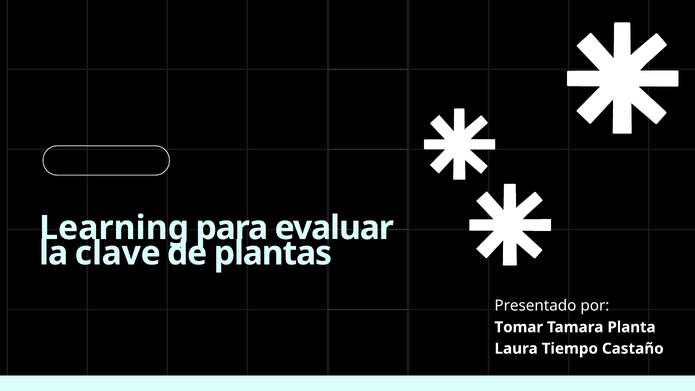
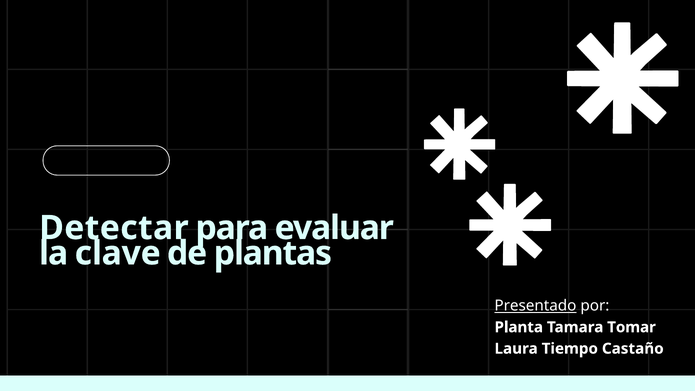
Learning: Learning -> Detectar
Presentado underline: none -> present
Tomar: Tomar -> Planta
Planta: Planta -> Tomar
